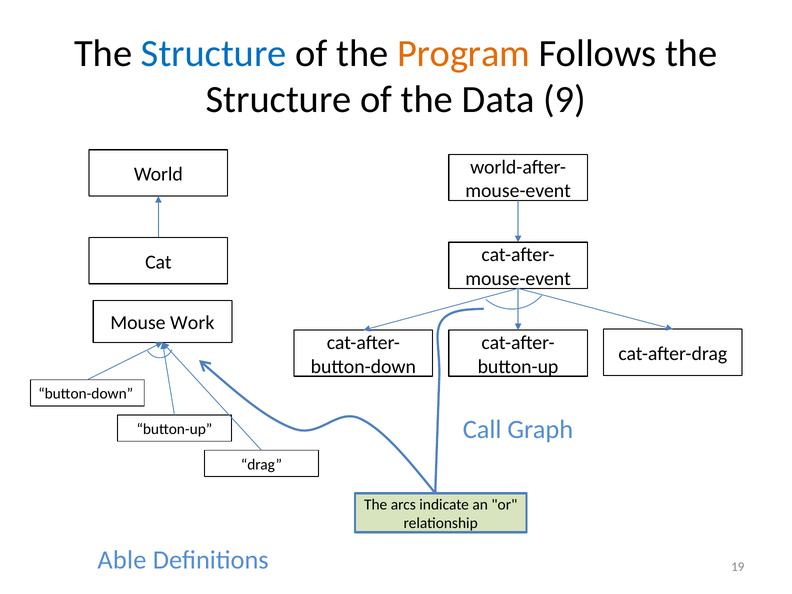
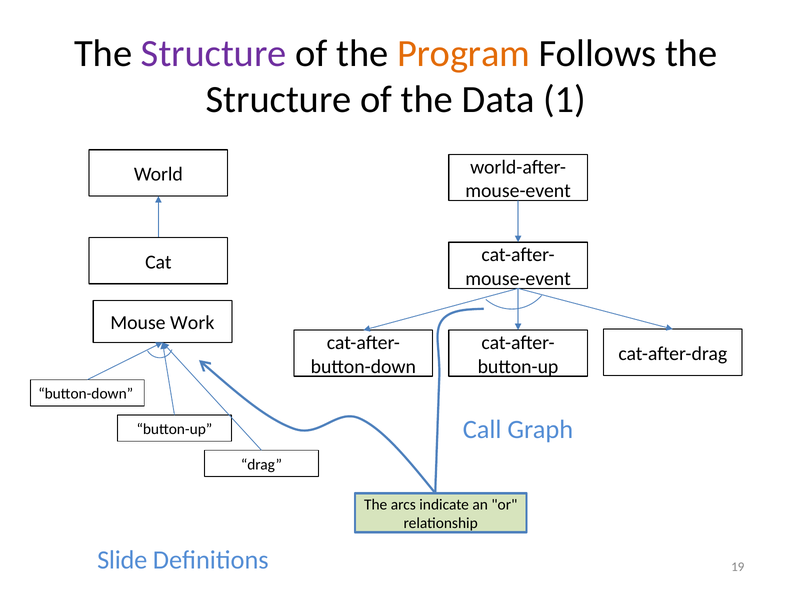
Structure at (214, 54) colour: blue -> purple
9: 9 -> 1
Able: Able -> Slide
